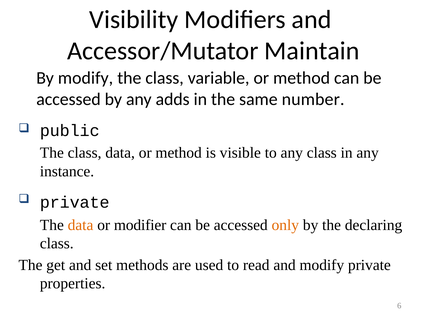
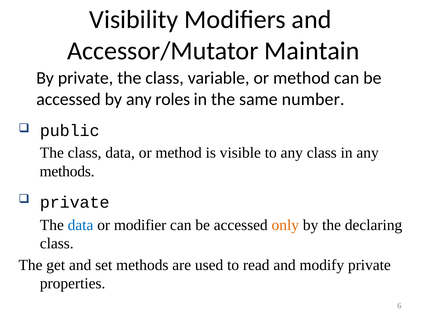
By modify: modify -> private
adds: adds -> roles
instance at (67, 171): instance -> methods
data at (81, 225) colour: orange -> blue
